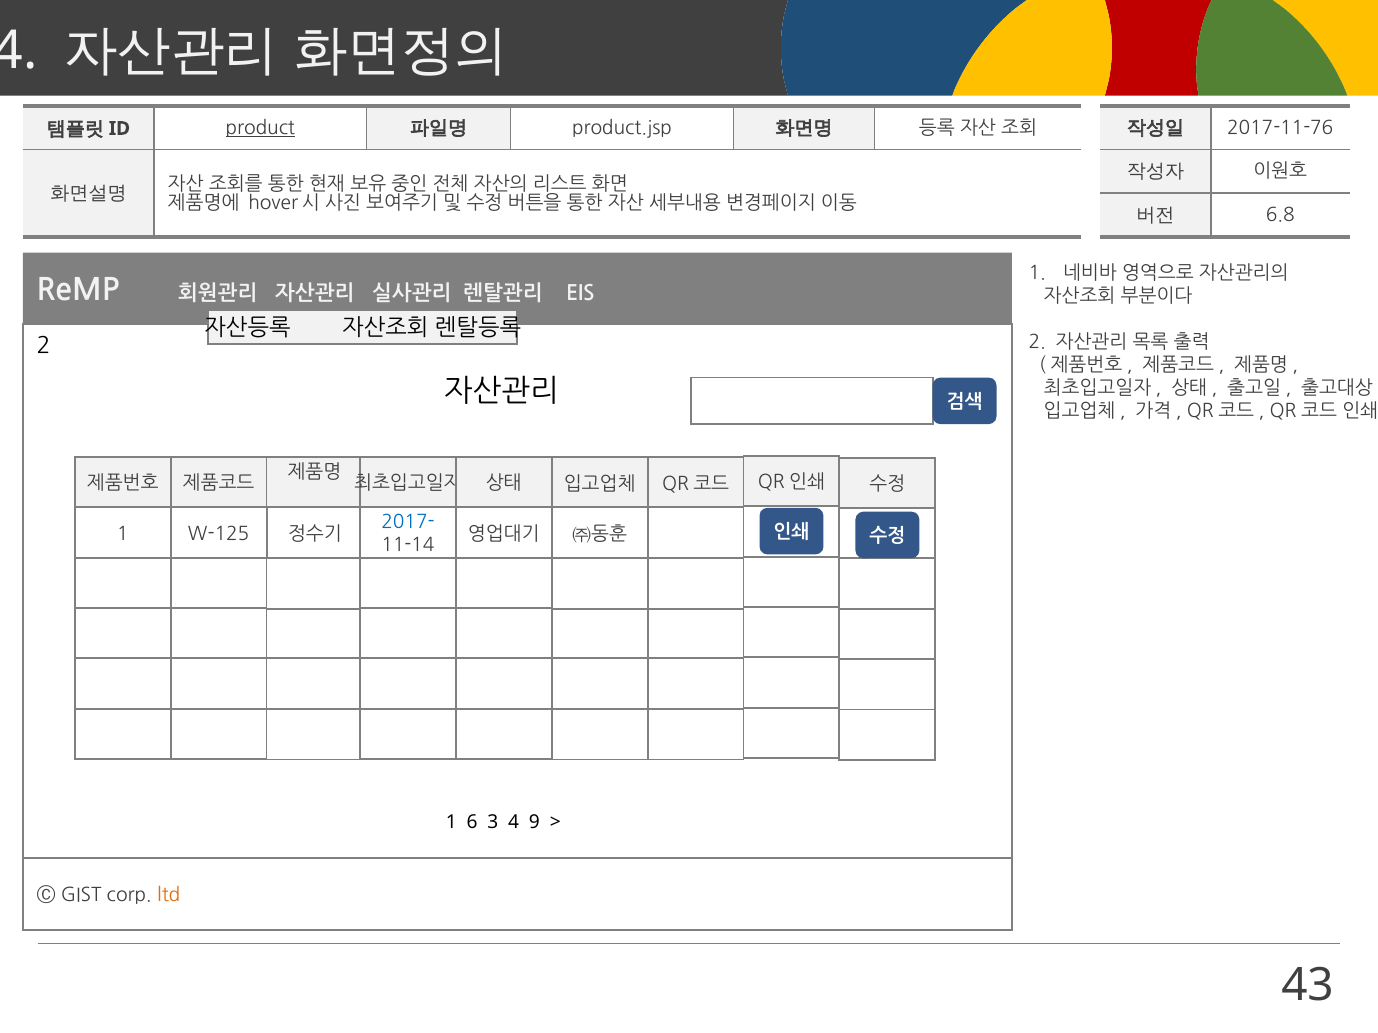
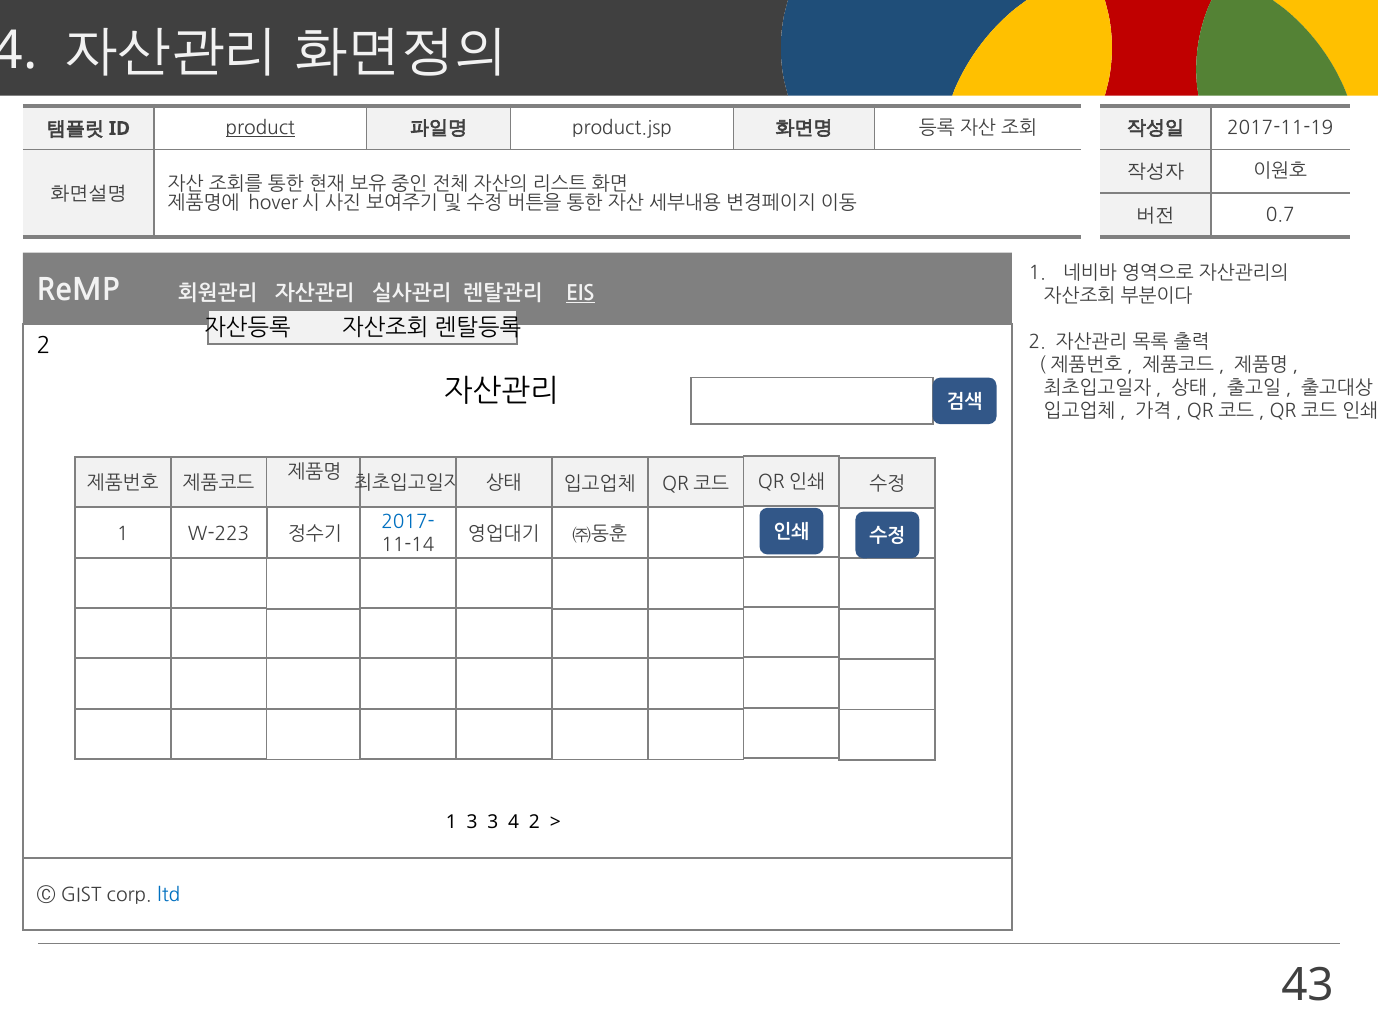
2017-11-76: 2017-11-76 -> 2017-11-19
6.8: 6.8 -> 0.7
EIS underline: none -> present
W-125: W-125 -> W-223
1 6: 6 -> 3
4 9: 9 -> 2
ltd colour: orange -> blue
